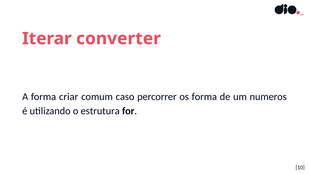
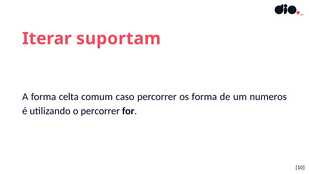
converter: converter -> suportam
criar: criar -> celta
o estrutura: estrutura -> percorrer
